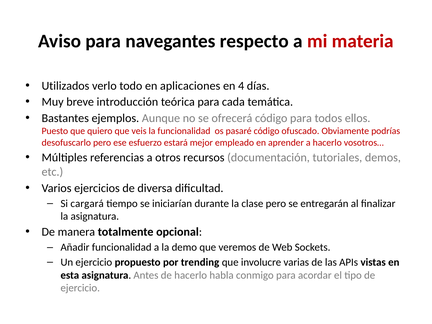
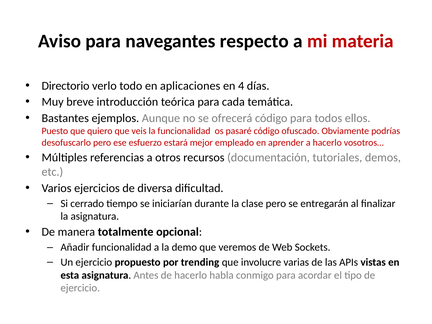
Utilizados: Utilizados -> Directorio
cargará: cargará -> cerrado
